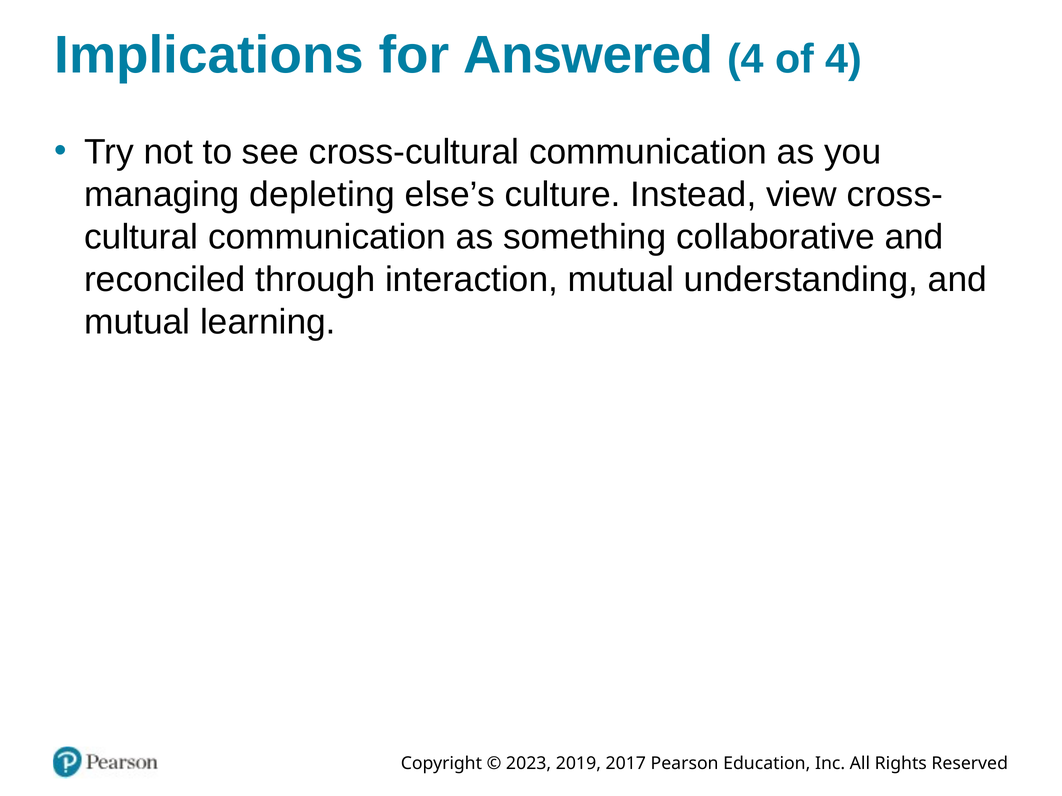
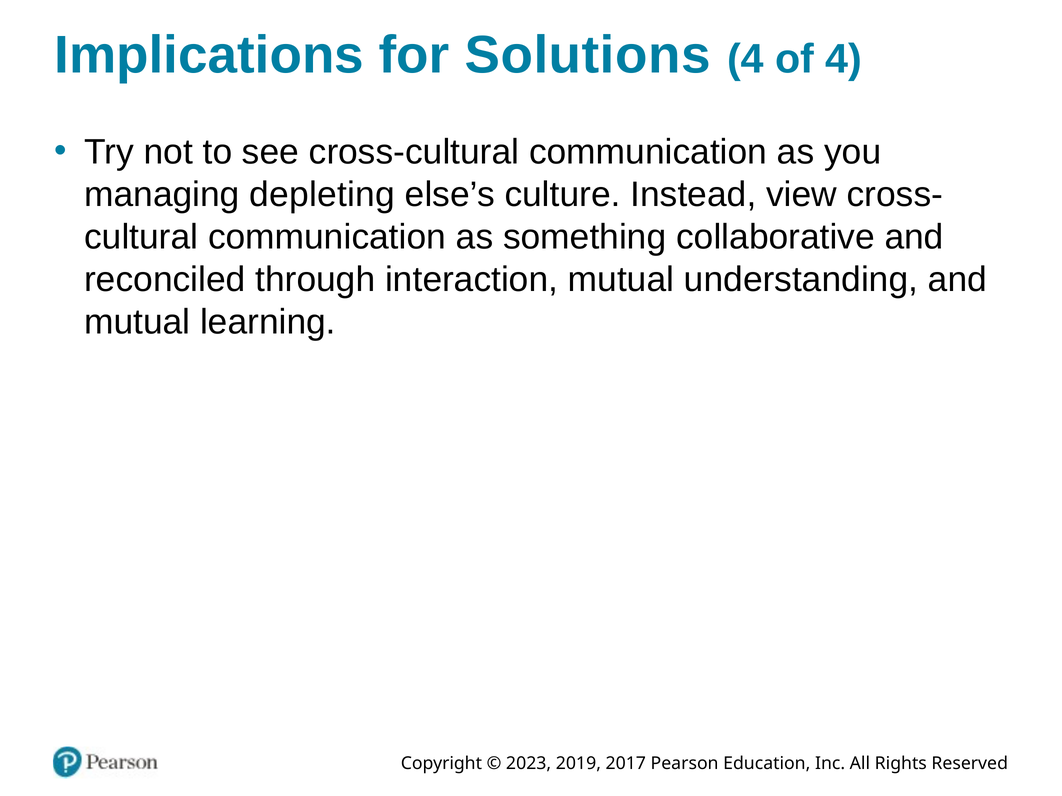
Answered: Answered -> Solutions
